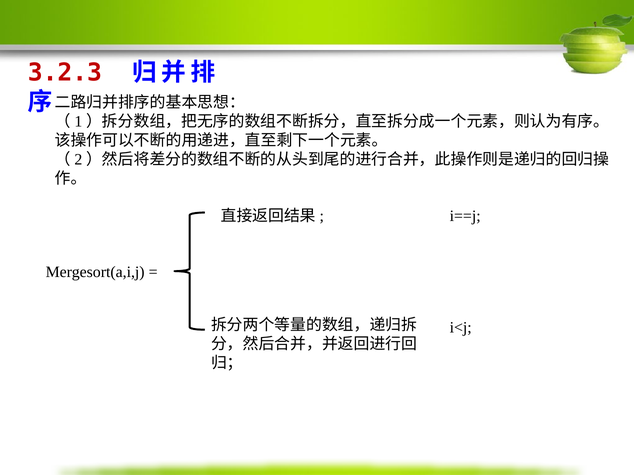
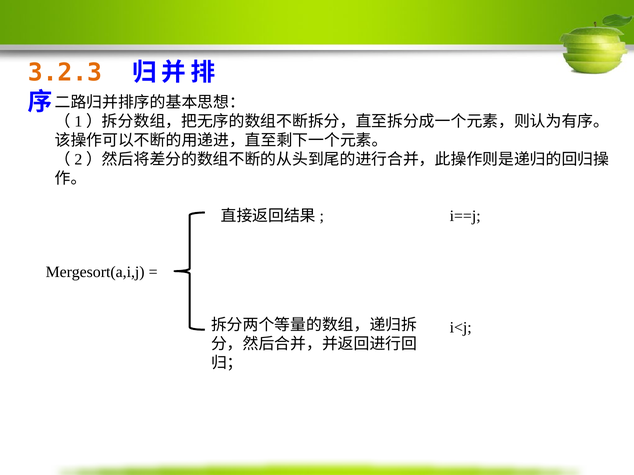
3.2.3 colour: red -> orange
